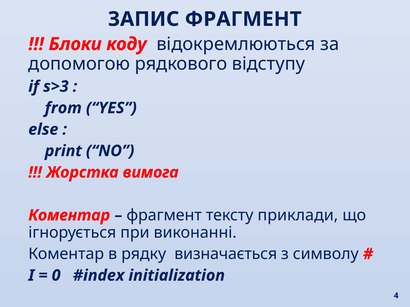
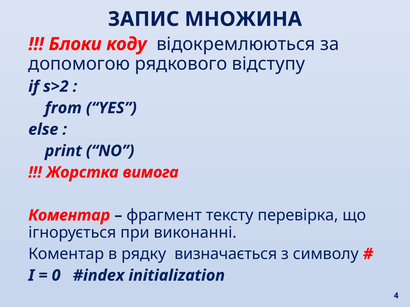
ЗАПИС ФРАГМЕНТ: ФРАГМЕНТ -> МНОЖИНА
s>3: s>3 -> s>2
приклади: приклади -> перевірка
